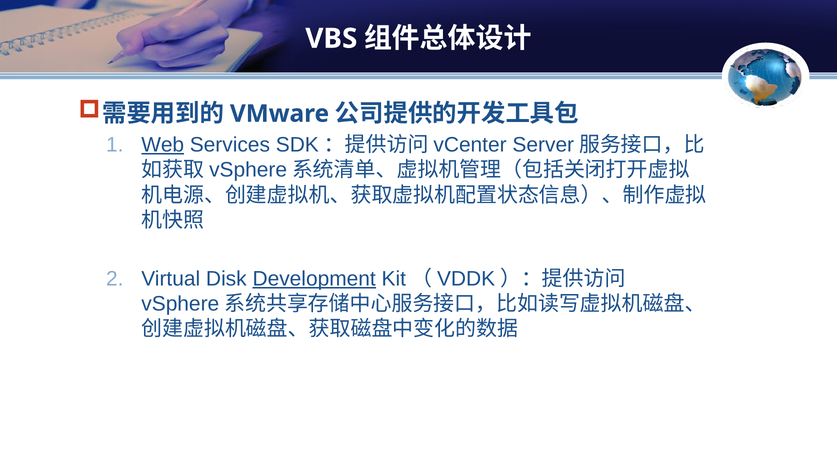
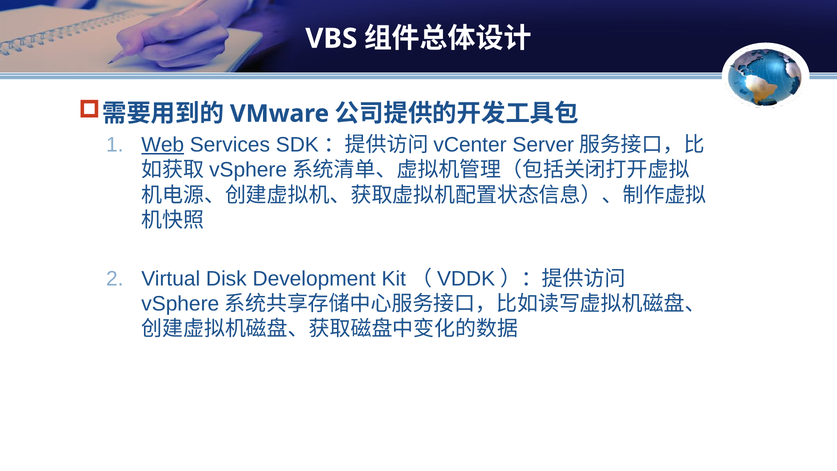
Development underline: present -> none
